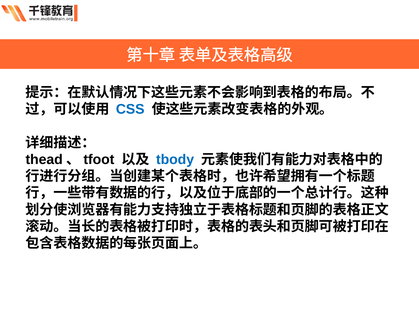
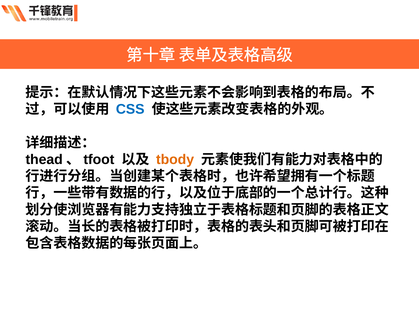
tbody colour: blue -> orange
